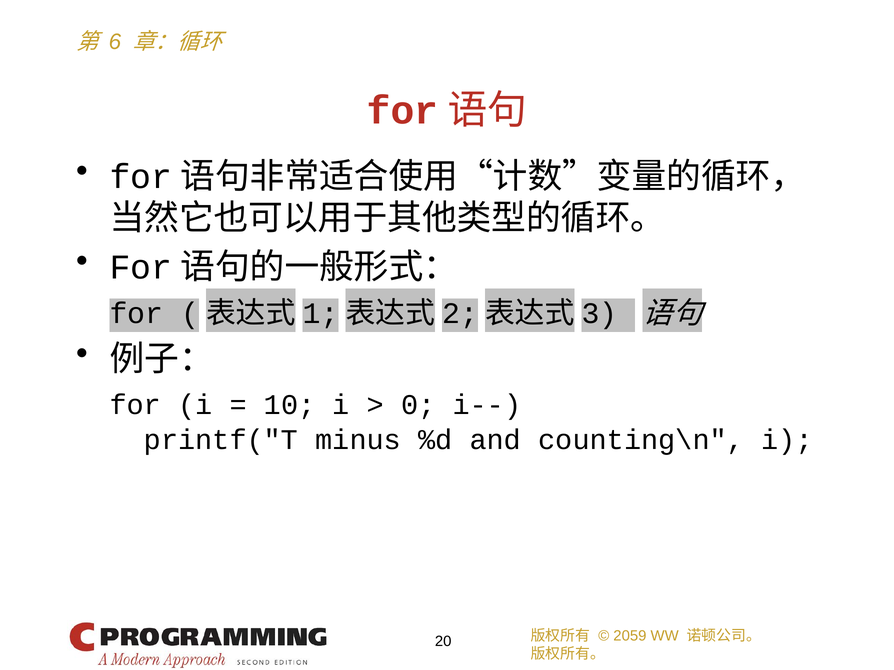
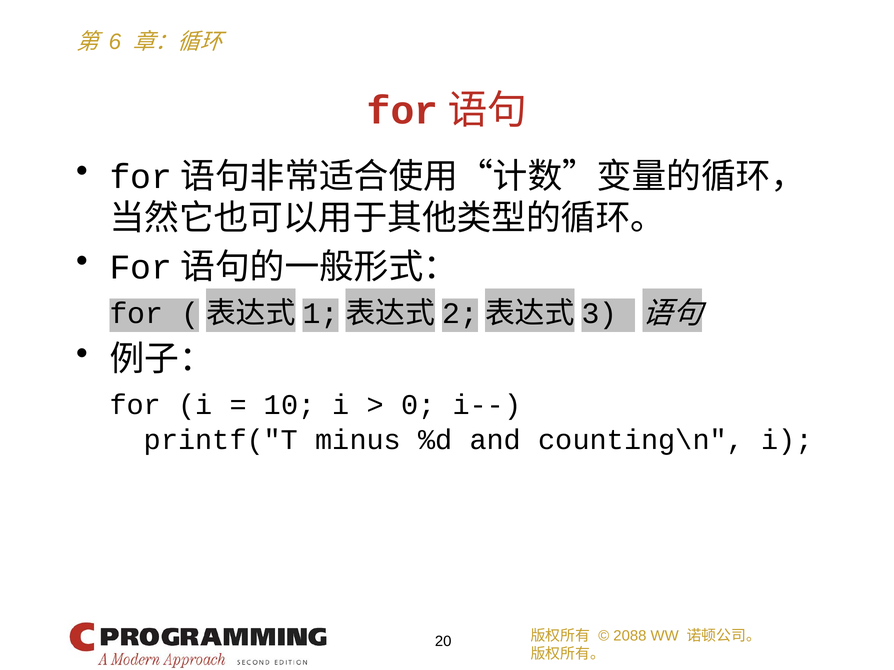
2059: 2059 -> 2088
